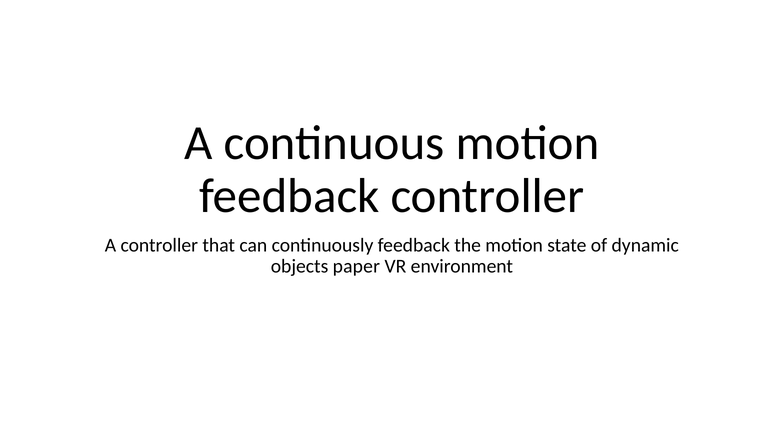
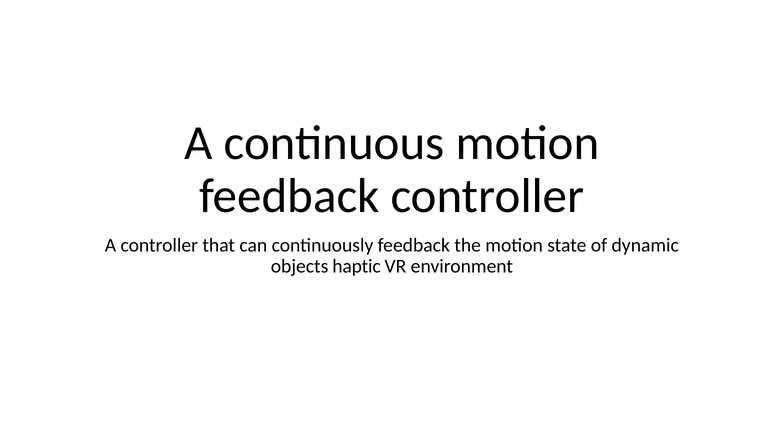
paper: paper -> haptic
